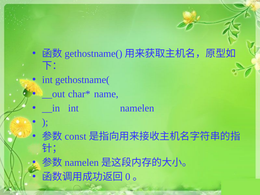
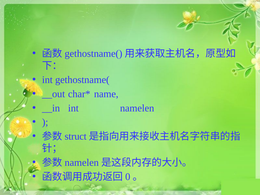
const: const -> struct
